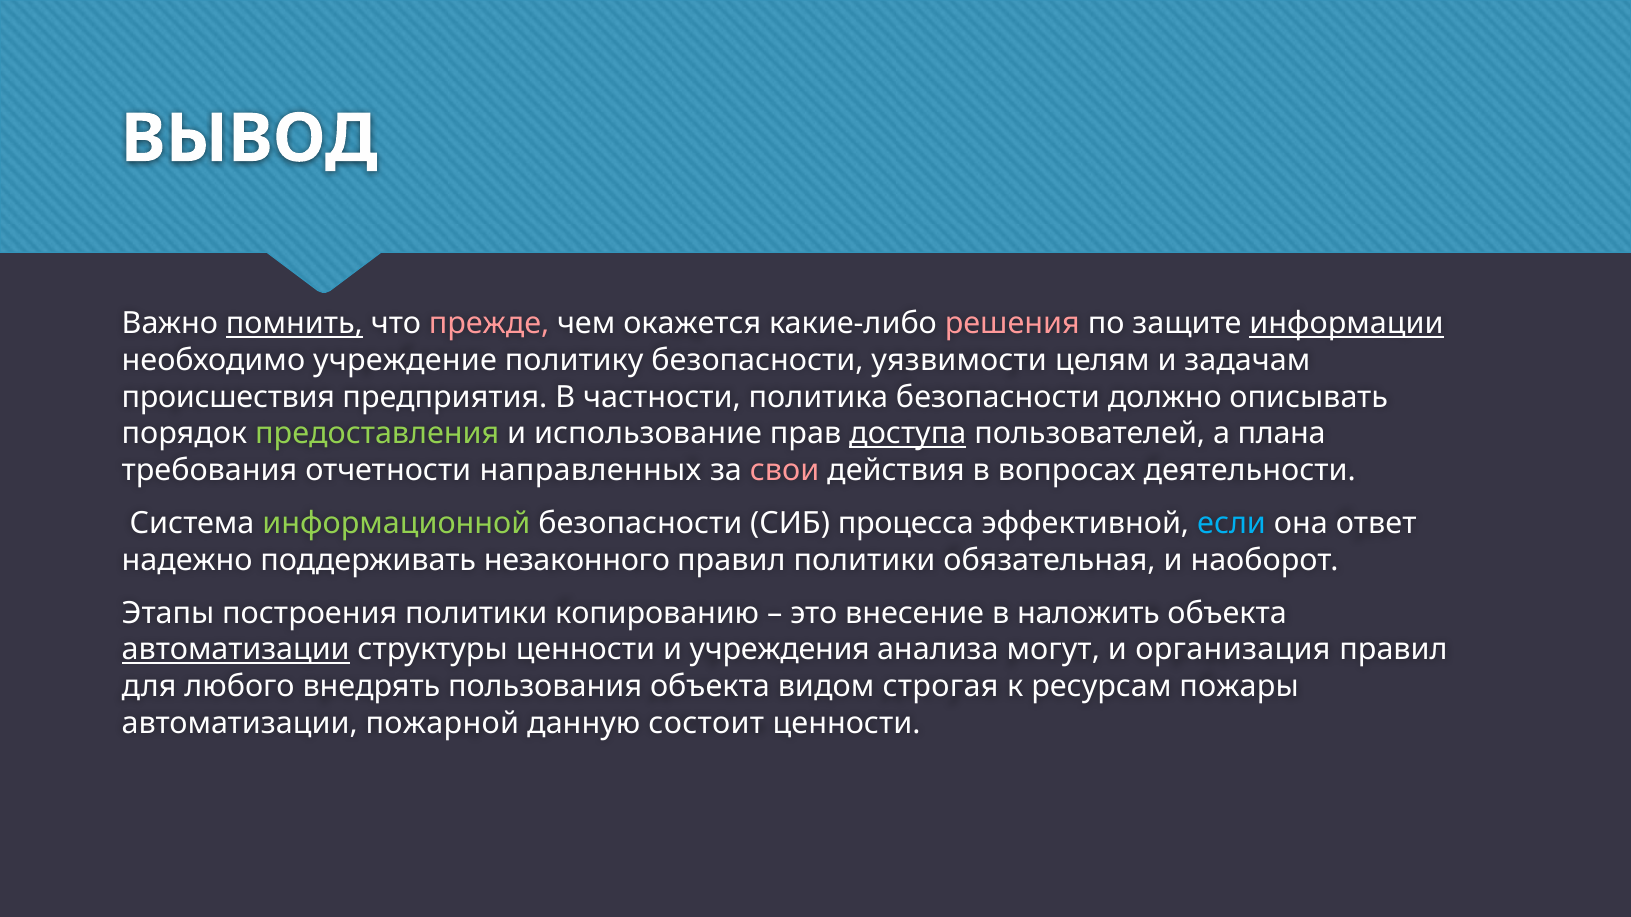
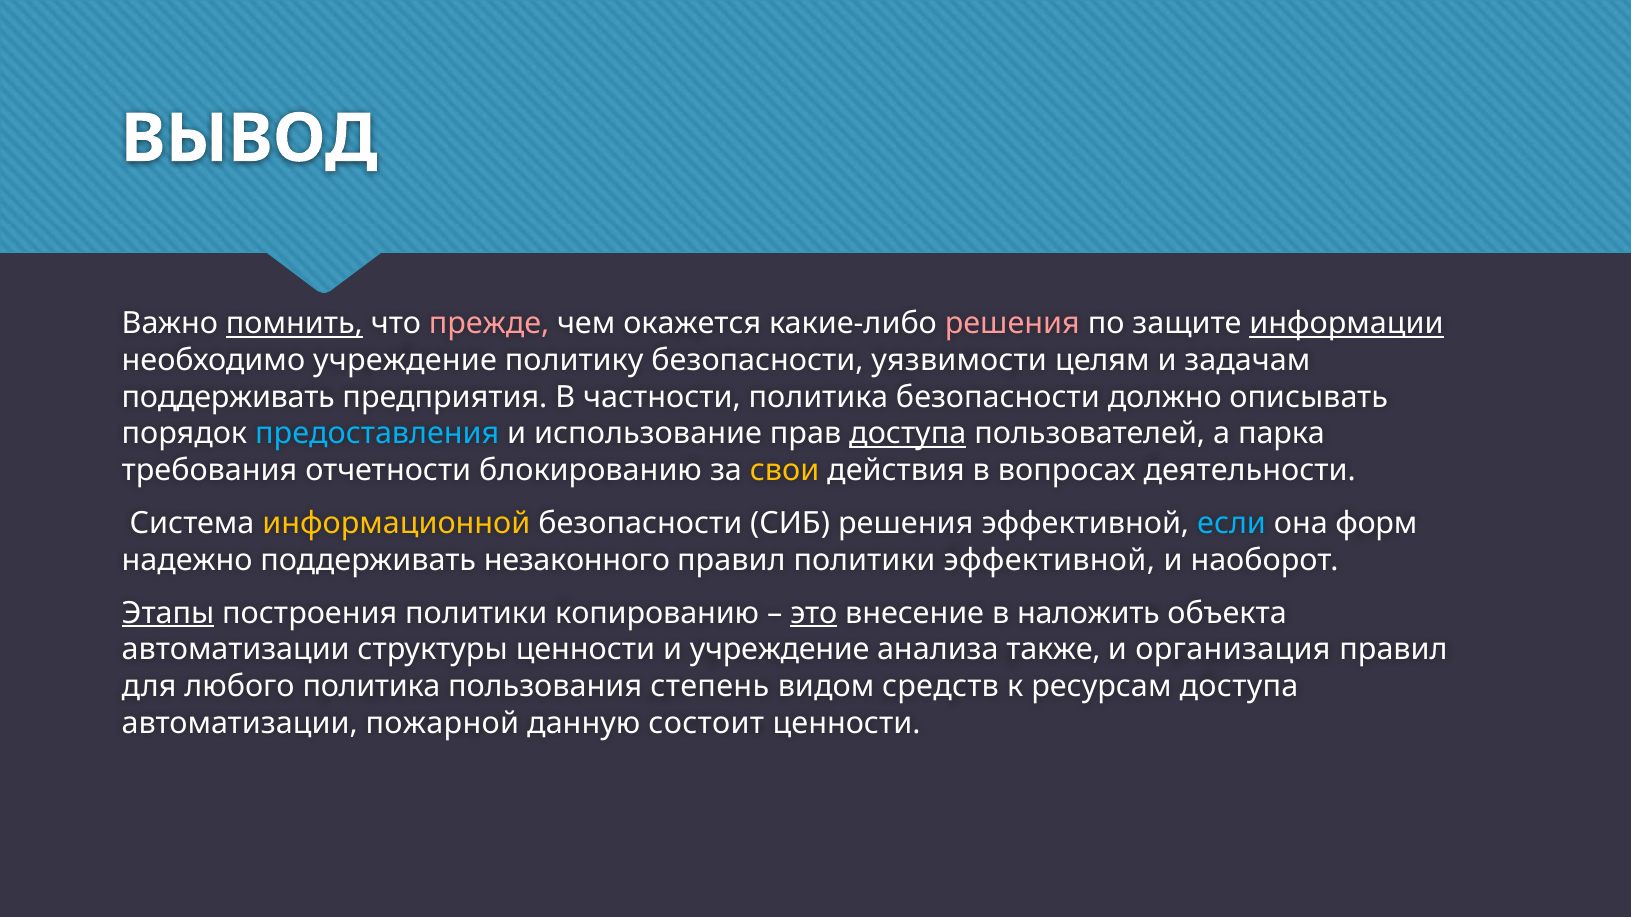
происшествия at (228, 397): происшествия -> поддерживать
предоставления colour: light green -> light blue
плана: плана -> парка
направленных: направленных -> блокированию
свои colour: pink -> yellow
информационной colour: light green -> yellow
СИБ процесса: процесса -> решения
ответ: ответ -> форм
политики обязательная: обязательная -> эффективной
Этапы underline: none -> present
это underline: none -> present
автоматизации at (236, 650) underline: present -> none
и учреждения: учреждения -> учреждение
могут: могут -> также
любого внедрять: внедрять -> политика
пользования объекта: объекта -> степень
строгая: строгая -> средств
ресурсам пожары: пожары -> доступа
